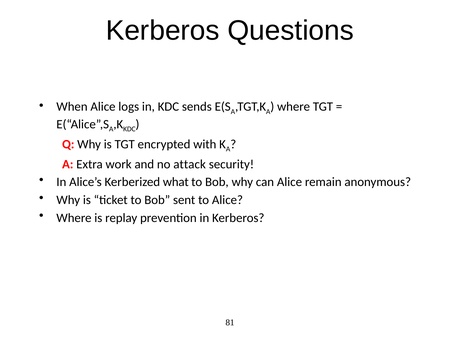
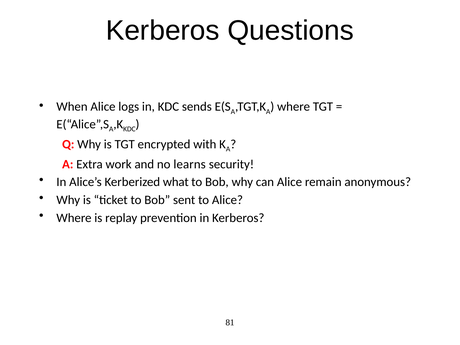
attack: attack -> learns
